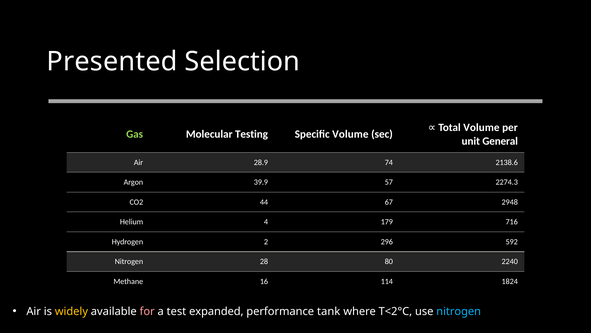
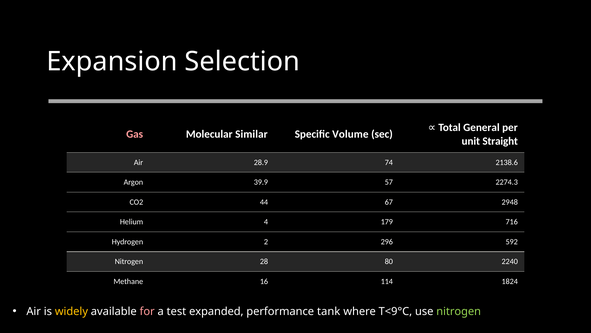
Presented: Presented -> Expansion
Volume at (481, 127): Volume -> General
Gas colour: light green -> pink
Testing: Testing -> Similar
General: General -> Straight
T<2°C: T<2°C -> T<9°C
nitrogen at (459, 311) colour: light blue -> light green
